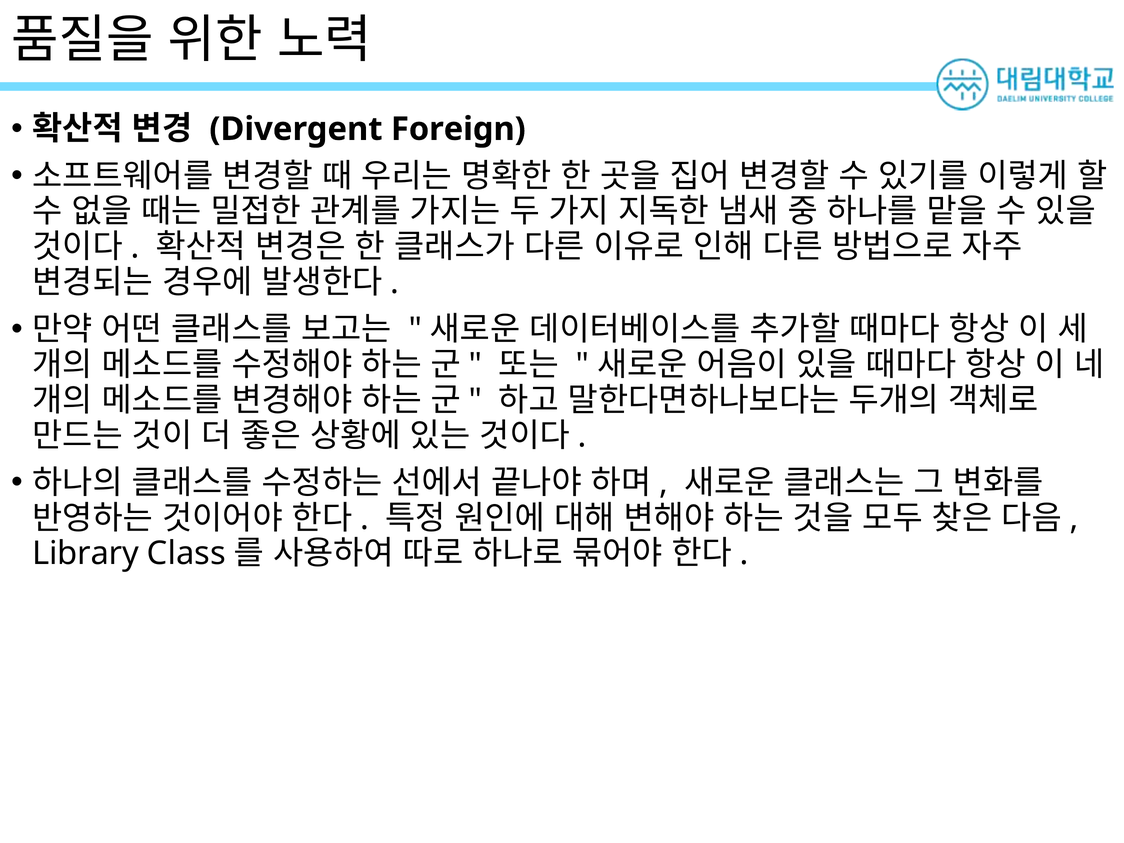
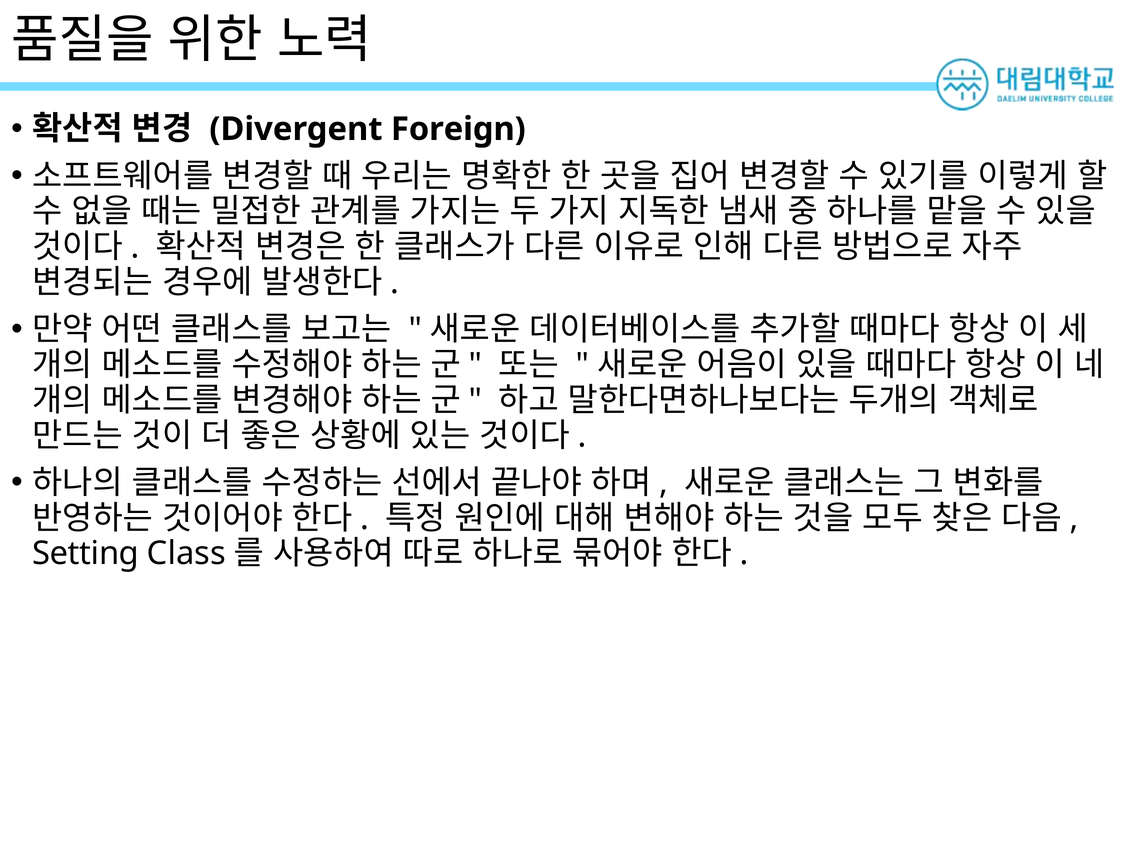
Library: Library -> Setting
